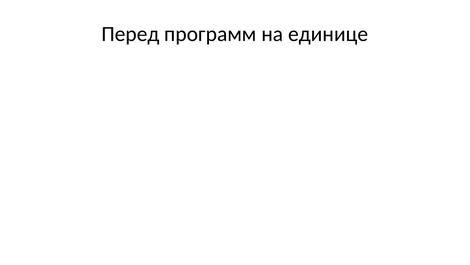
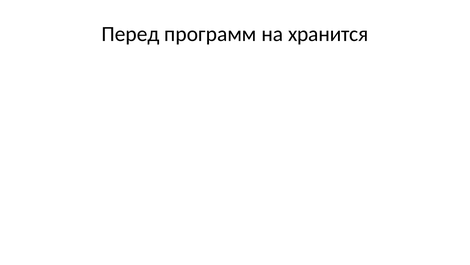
единице: единице -> хранится
